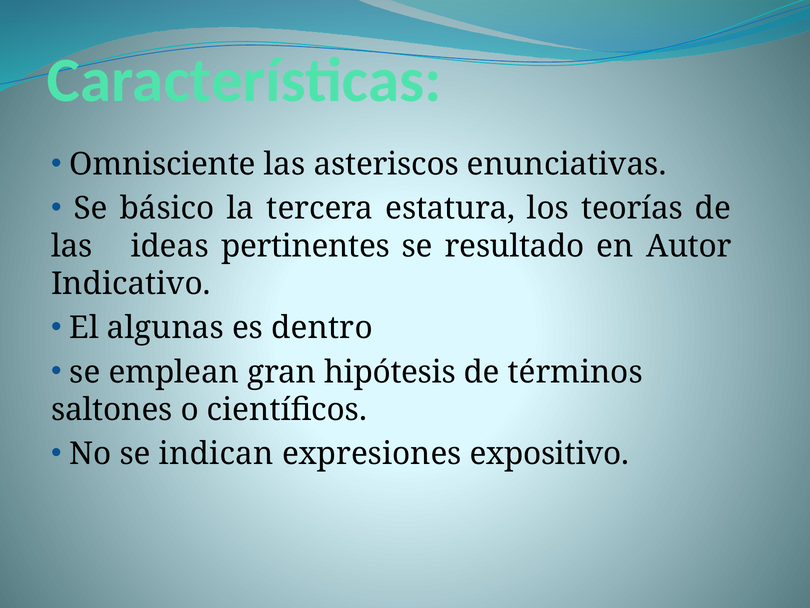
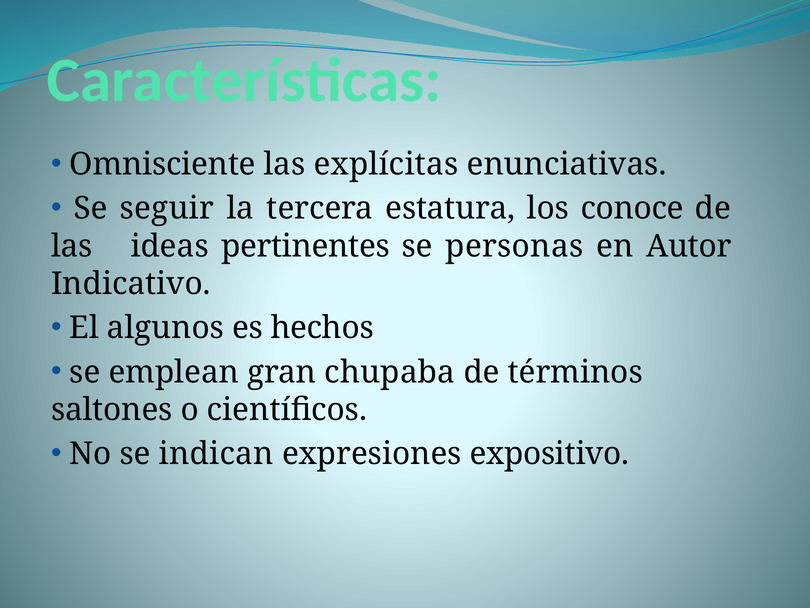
asteriscos: asteriscos -> explícitas
básico: básico -> seguir
teorías: teorías -> conoce
resultado: resultado -> personas
algunas: algunas -> algunos
dentro: dentro -> hechos
hipótesis: hipótesis -> chupaba
